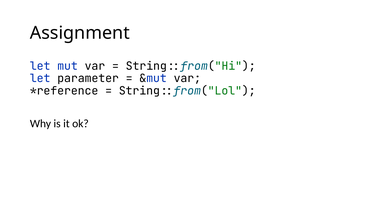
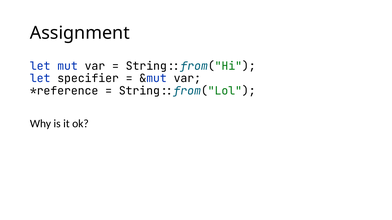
parameter: parameter -> specifier
